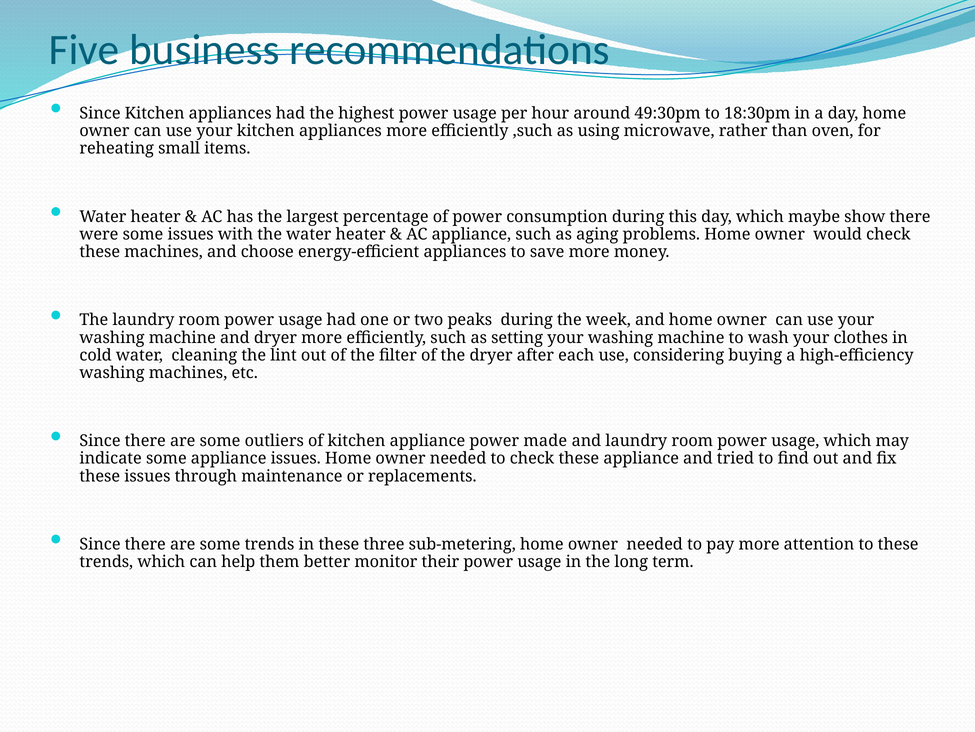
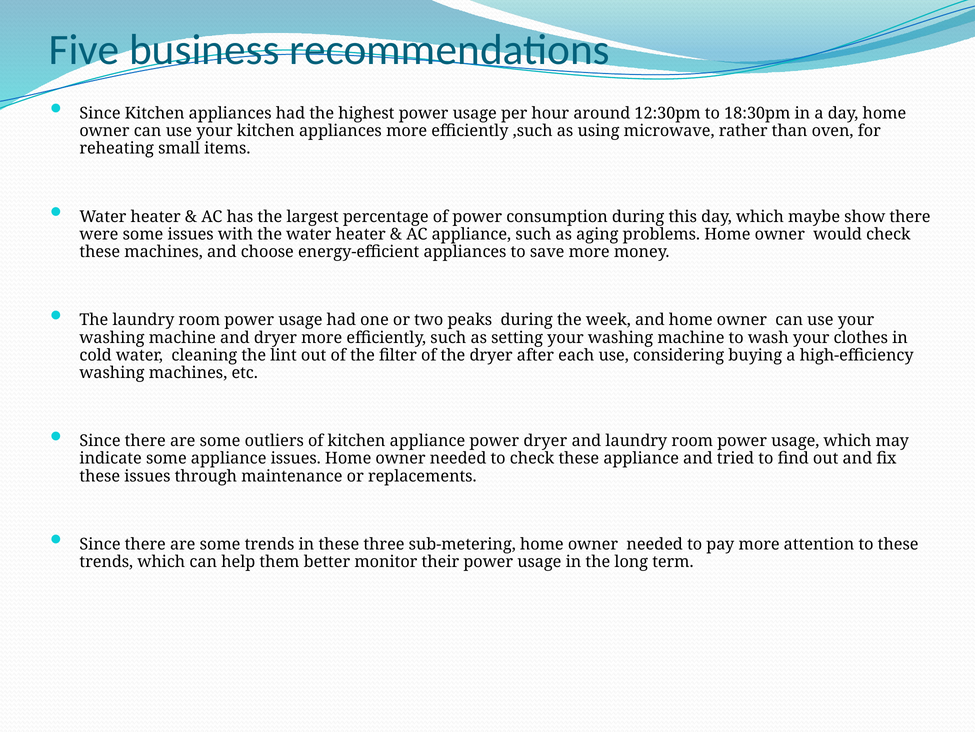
49:30pm: 49:30pm -> 12:30pm
power made: made -> dryer
